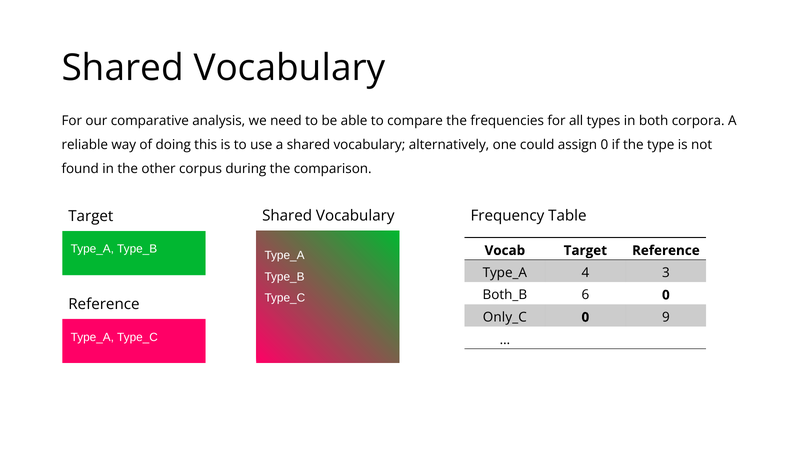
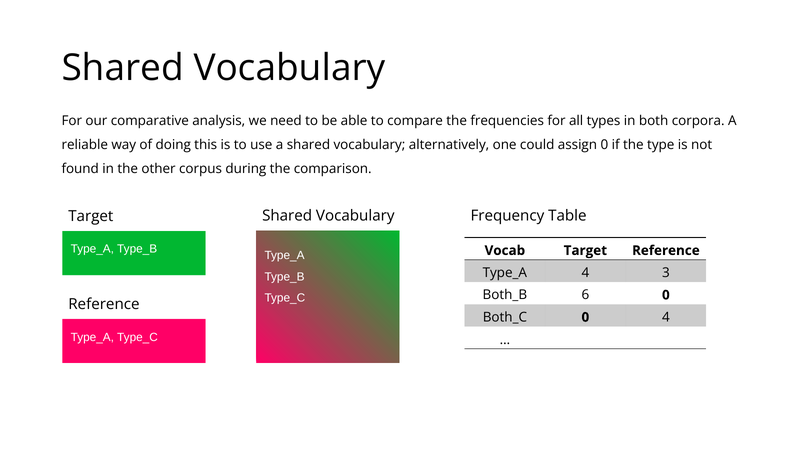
Only_C: Only_C -> Both_C
0 9: 9 -> 4
